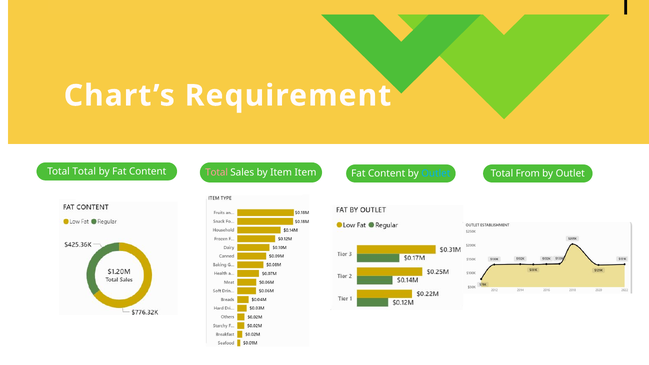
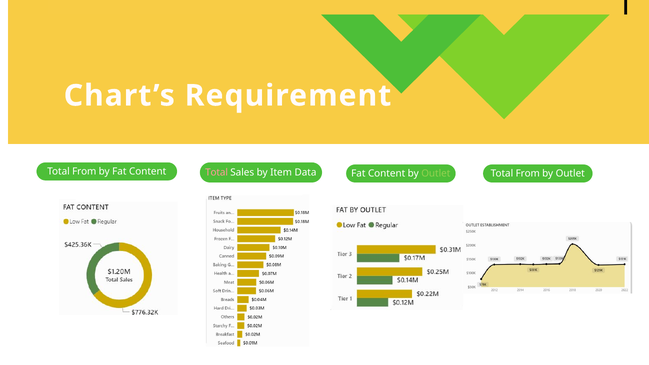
Total at (84, 171): Total -> From
Item Item: Item -> Data
Outlet at (436, 173) colour: light blue -> light green
